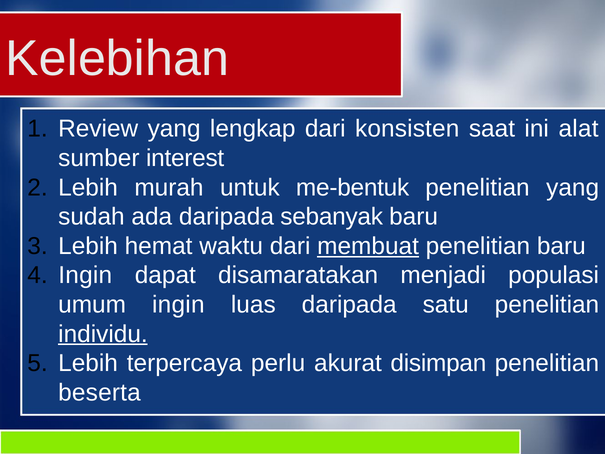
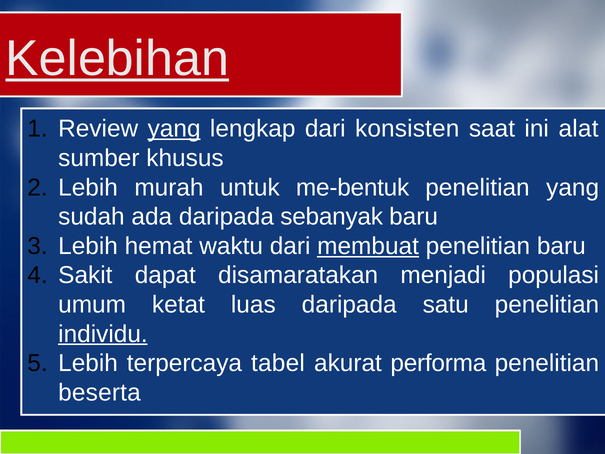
Kelebihan underline: none -> present
yang at (174, 129) underline: none -> present
interest: interest -> khusus
Ingin at (85, 275): Ingin -> Sakit
umum ingin: ingin -> ketat
perlu: perlu -> tabel
disimpan: disimpan -> performa
